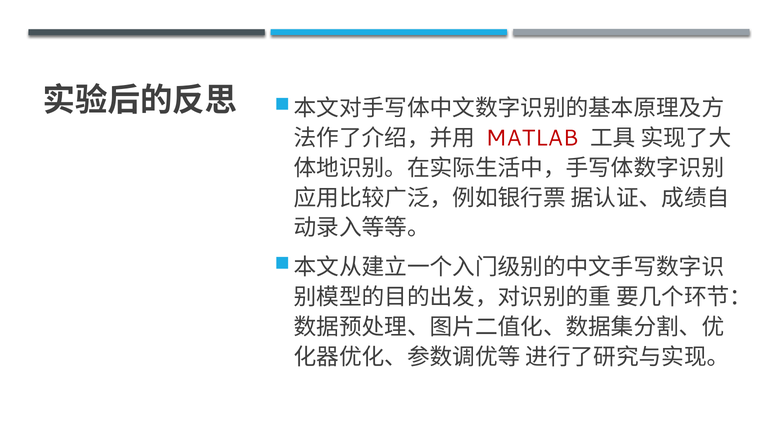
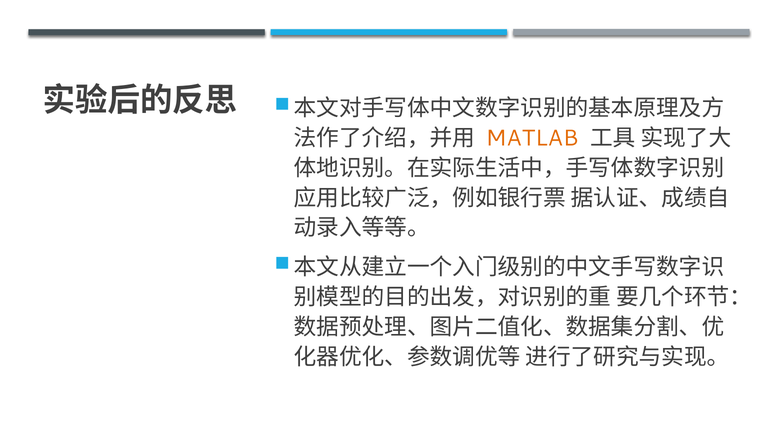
MATLAB colour: red -> orange
